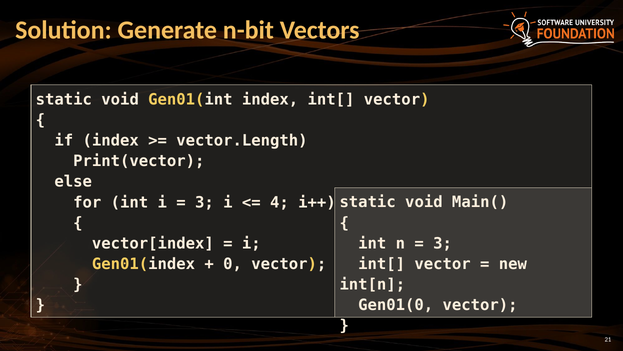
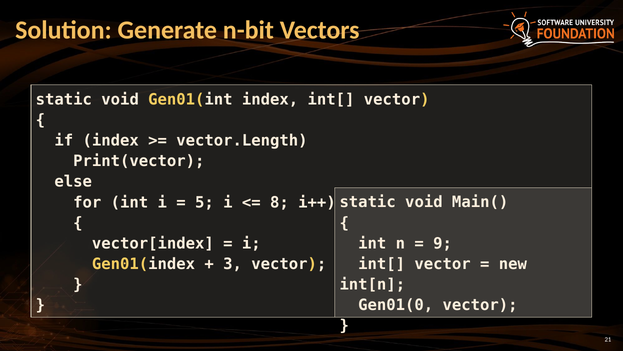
3 at (204, 202): 3 -> 5
4: 4 -> 8
3 at (443, 243): 3 -> 9
0: 0 -> 3
